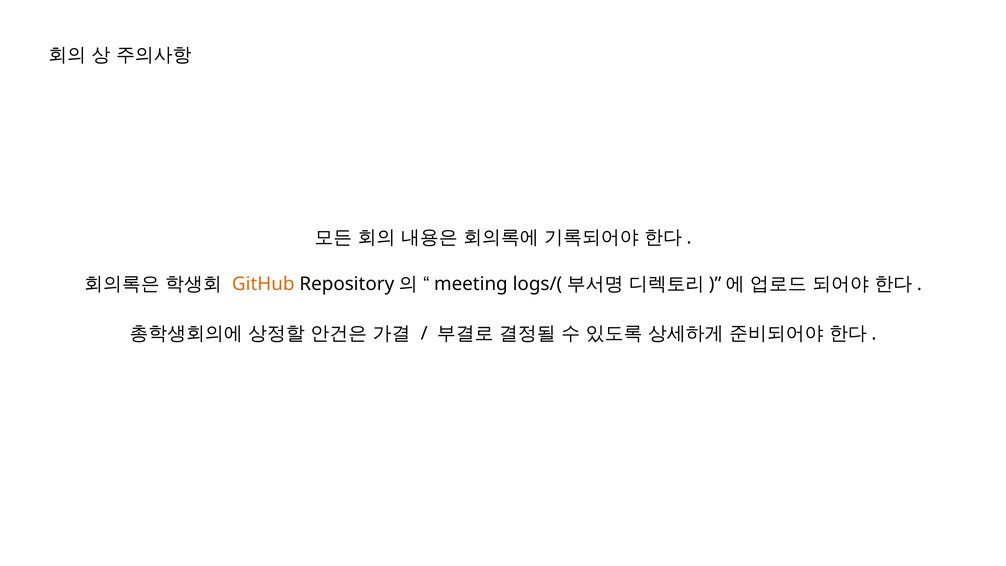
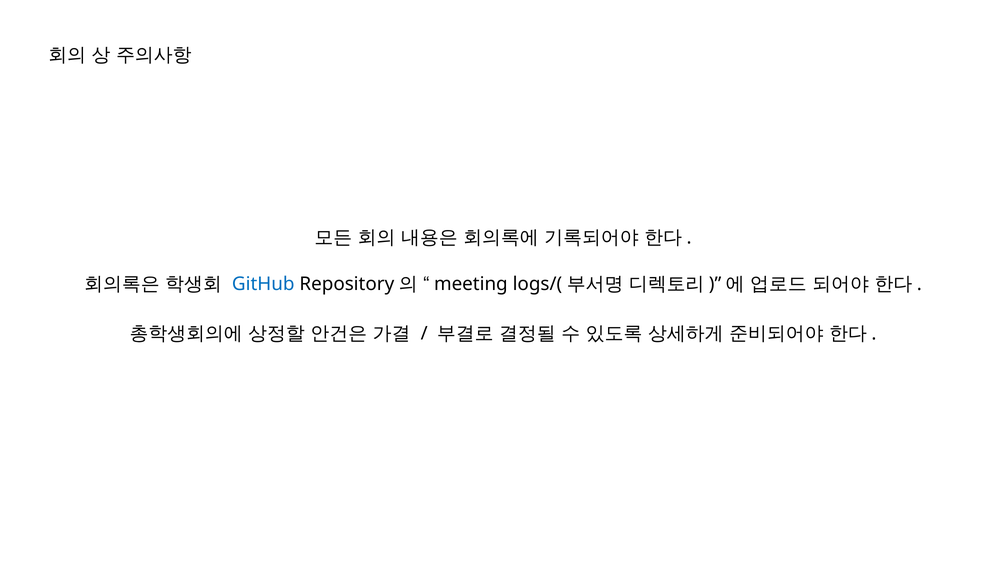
GitHub colour: orange -> blue
